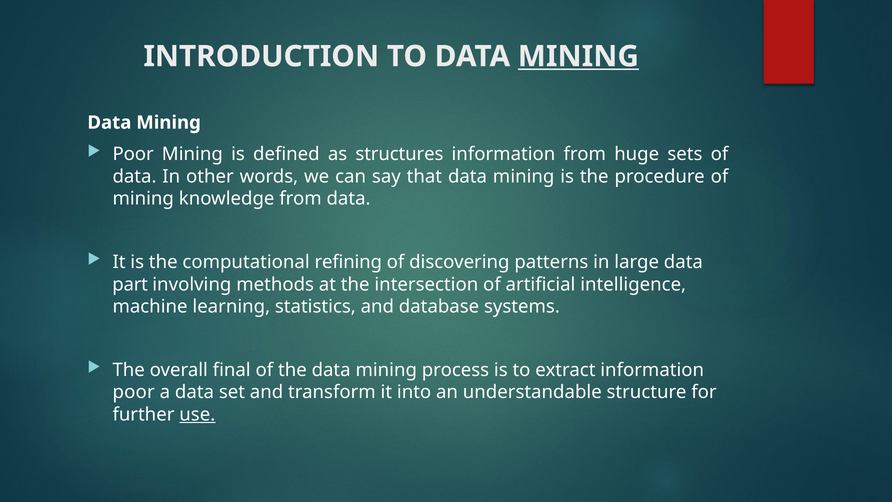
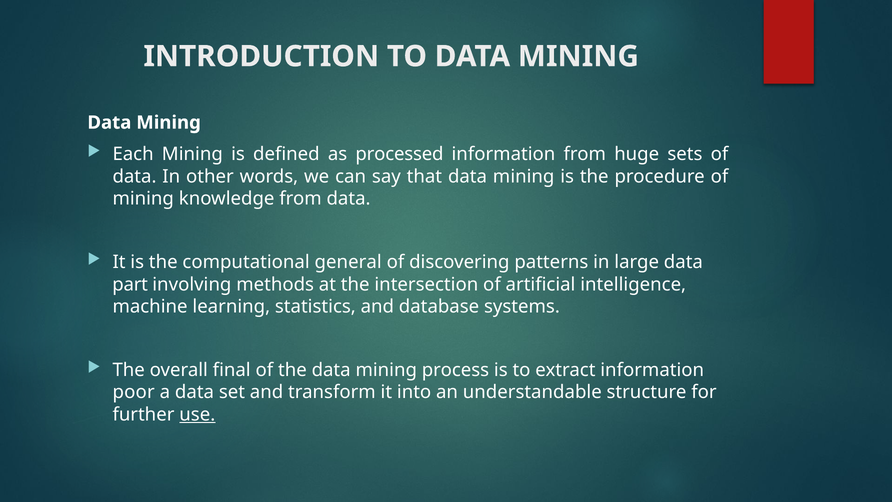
MINING at (578, 56) underline: present -> none
Poor at (133, 154): Poor -> Each
structures: structures -> processed
refining: refining -> general
